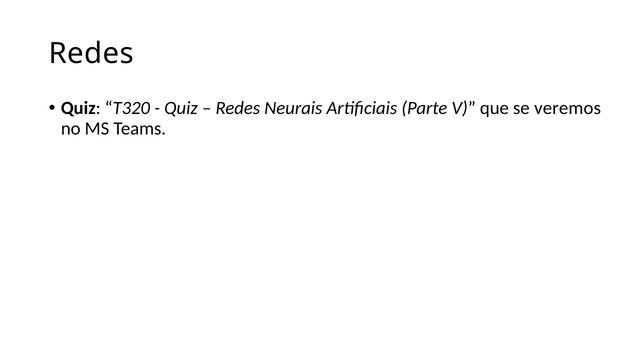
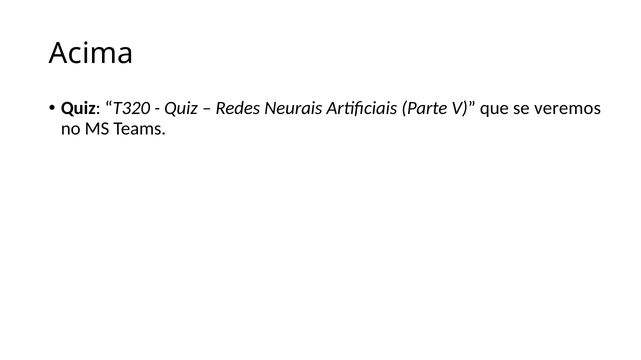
Redes at (91, 54): Redes -> Acima
